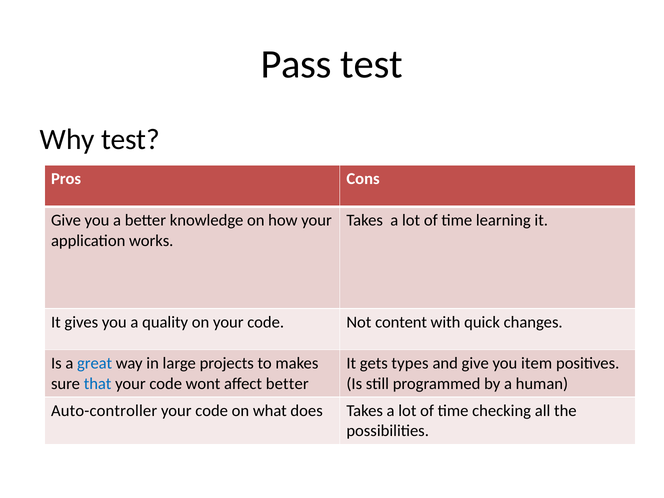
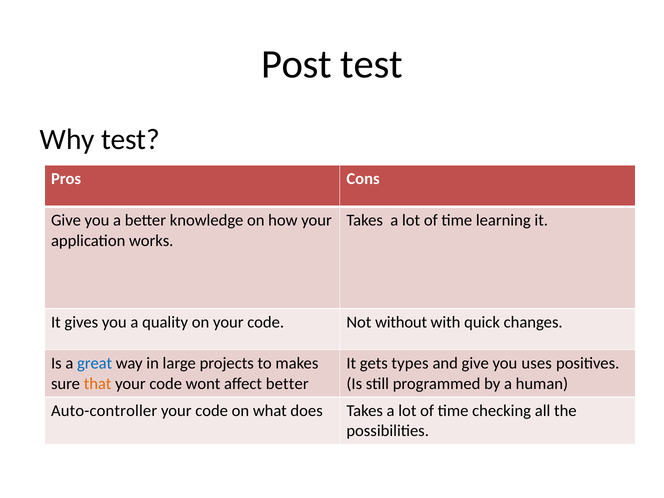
Pass: Pass -> Post
content: content -> without
item: item -> uses
that colour: blue -> orange
